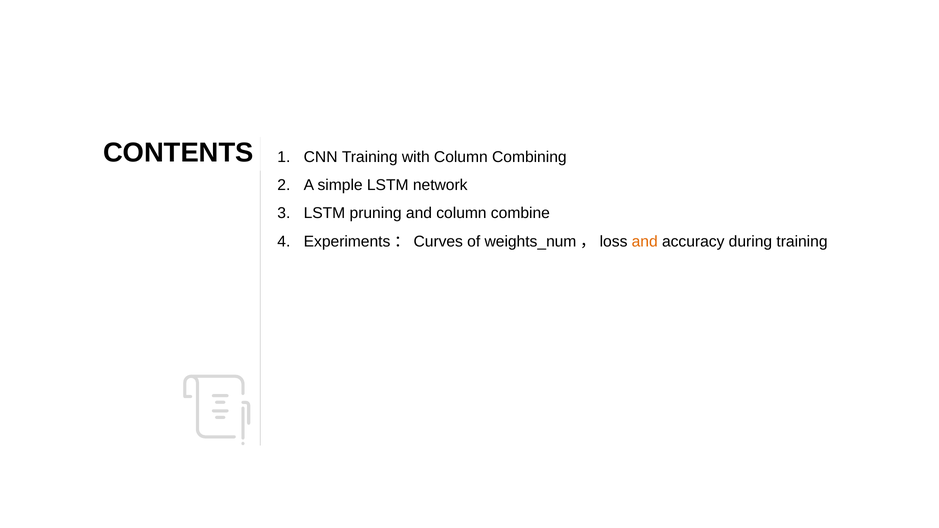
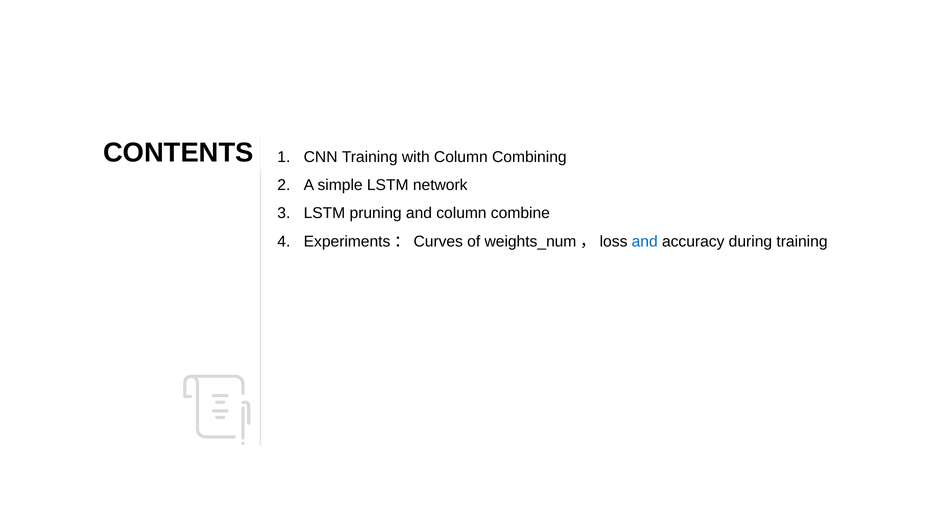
and at (645, 241) colour: orange -> blue
